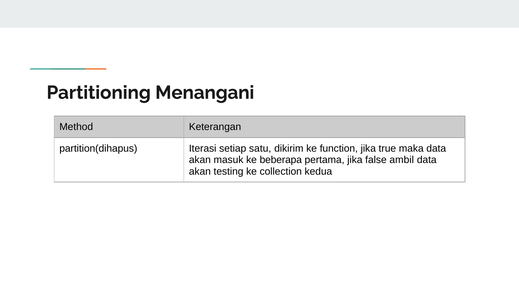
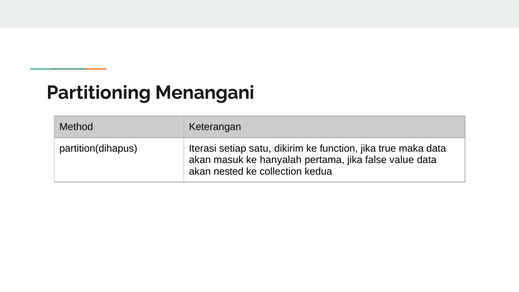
beberapa: beberapa -> hanyalah
ambil: ambil -> value
testing: testing -> nested
